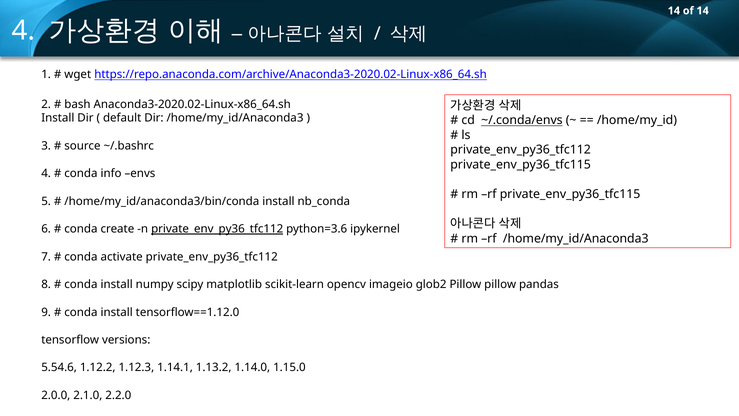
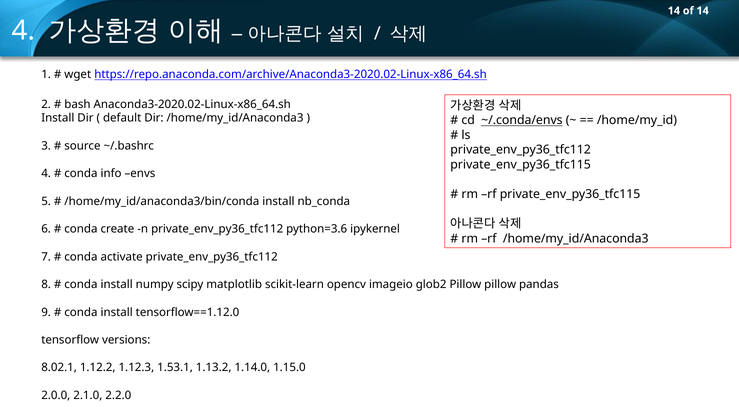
private_env_py36_tfc112 at (217, 229) underline: present -> none
5.54.6: 5.54.6 -> 8.02.1
1.14.1: 1.14.1 -> 1.53.1
